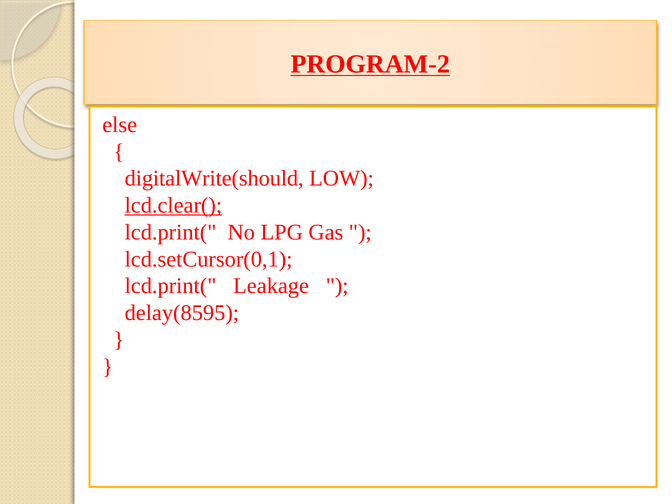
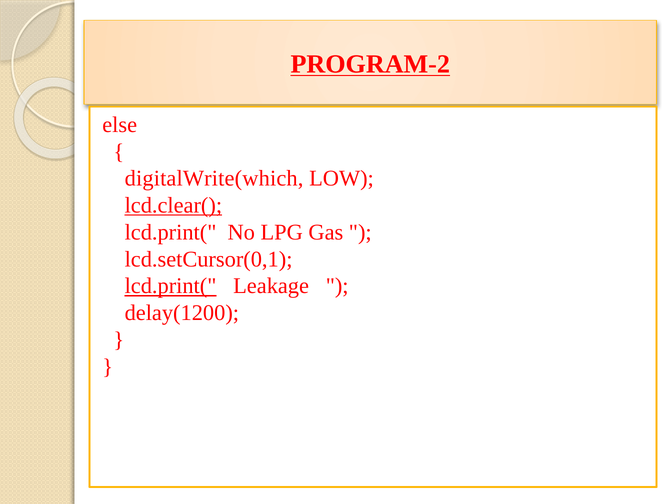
digitalWrite(should: digitalWrite(should -> digitalWrite(which
lcd.print( at (171, 286) underline: none -> present
delay(8595: delay(8595 -> delay(1200
